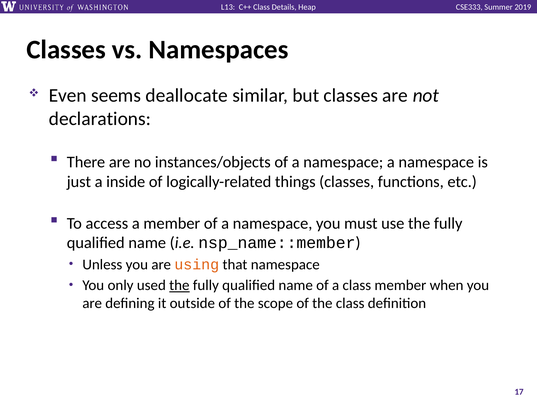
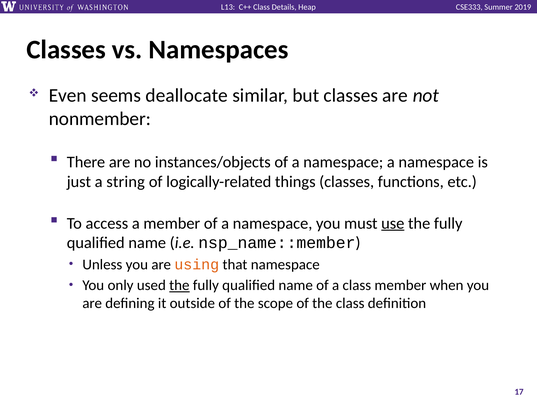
declarations: declarations -> nonmember
inside: inside -> string
use underline: none -> present
